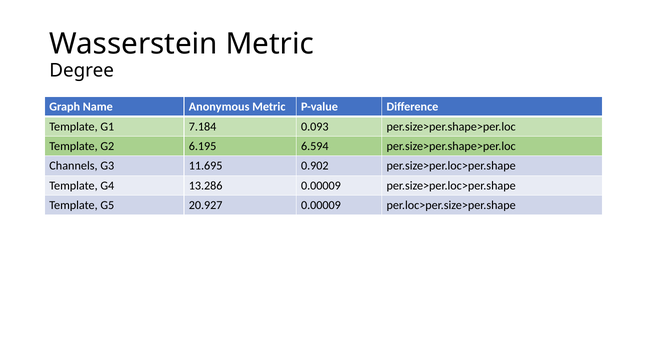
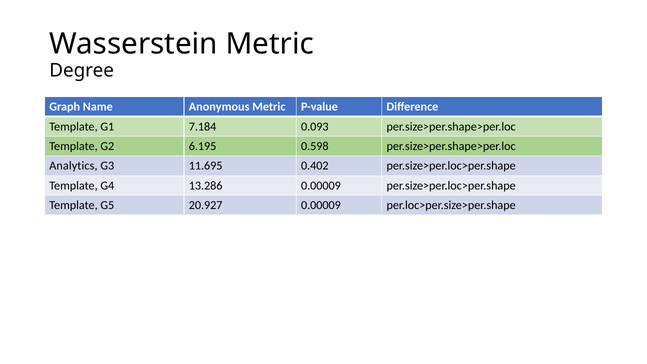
6.594: 6.594 -> 0.598
Channels: Channels -> Analytics
0.902: 0.902 -> 0.402
